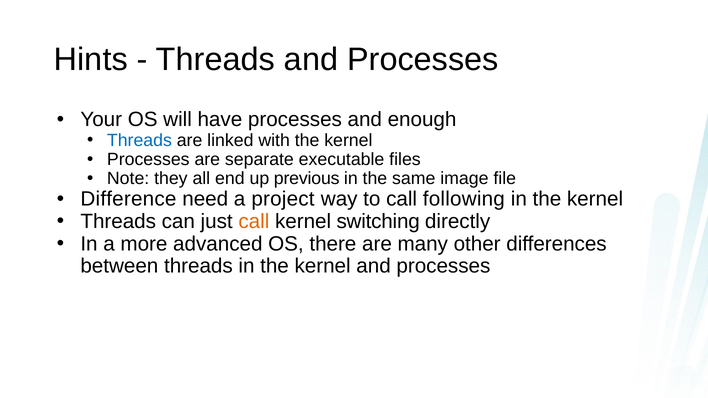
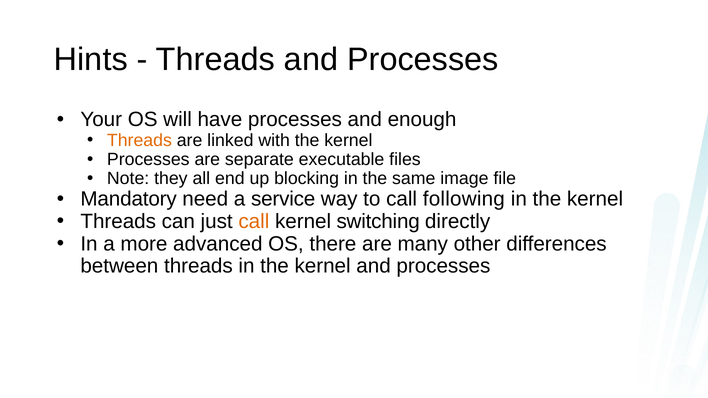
Threads at (139, 140) colour: blue -> orange
previous: previous -> blocking
Difference: Difference -> Mandatory
project: project -> service
